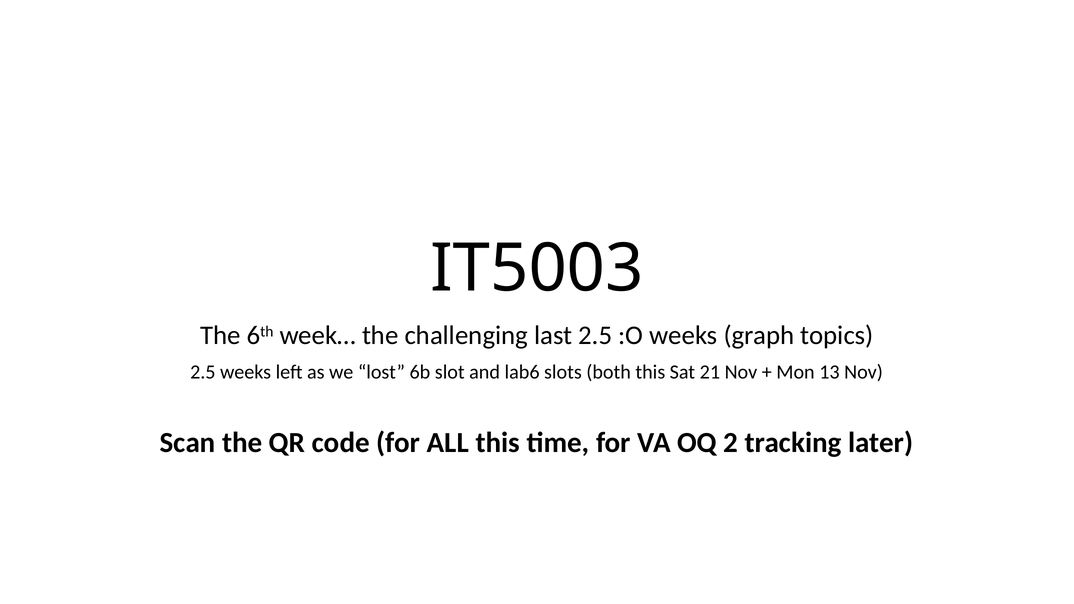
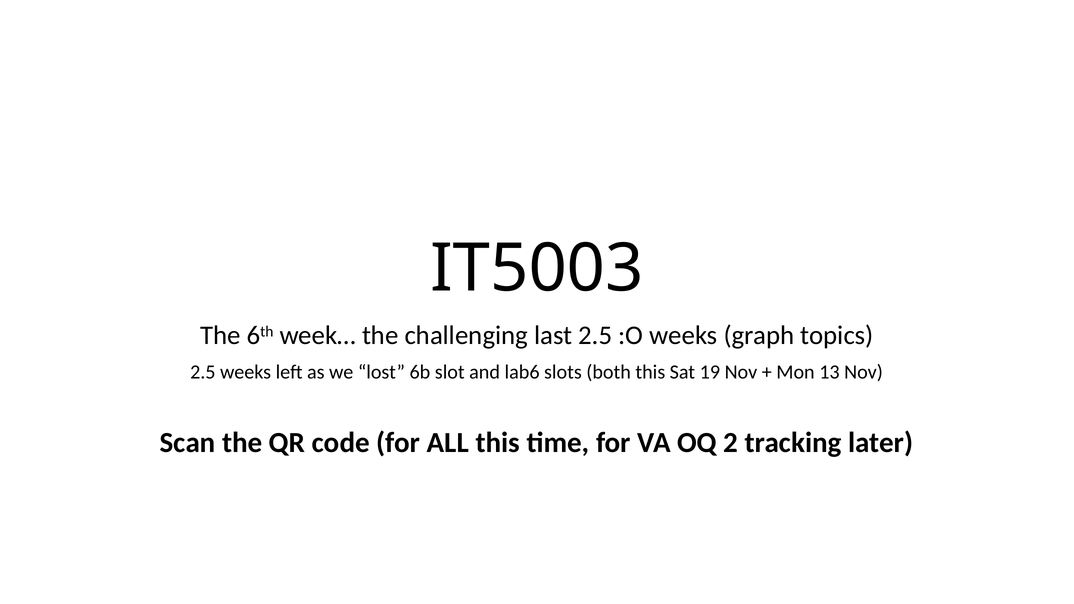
21: 21 -> 19
